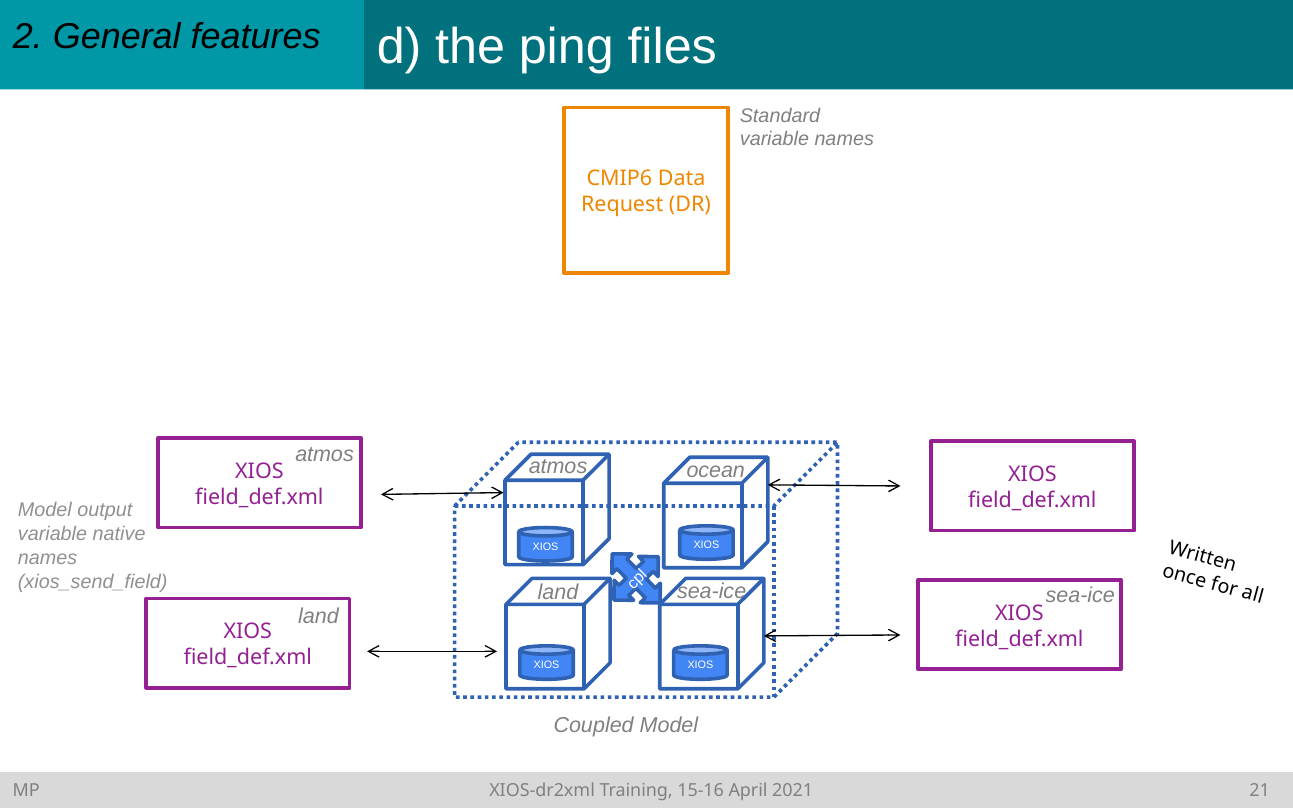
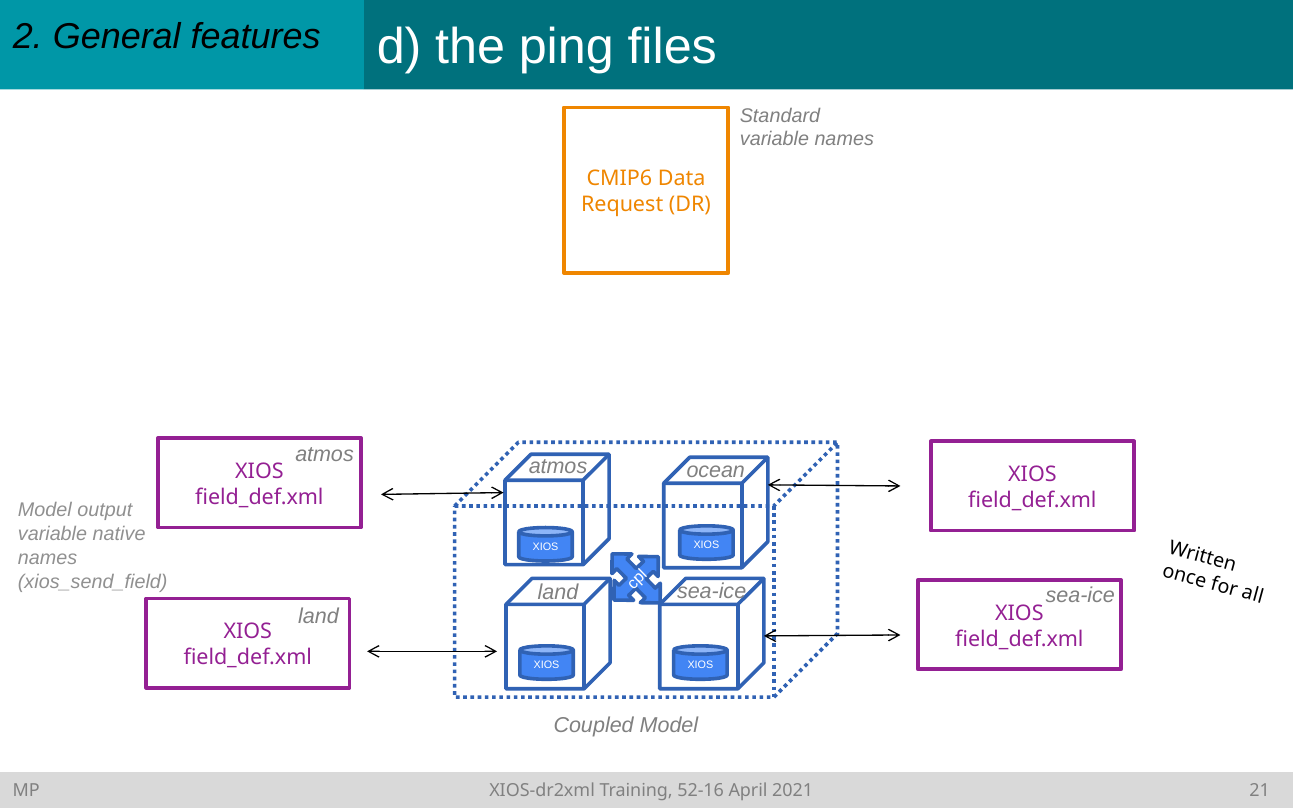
15-16: 15-16 -> 52-16
